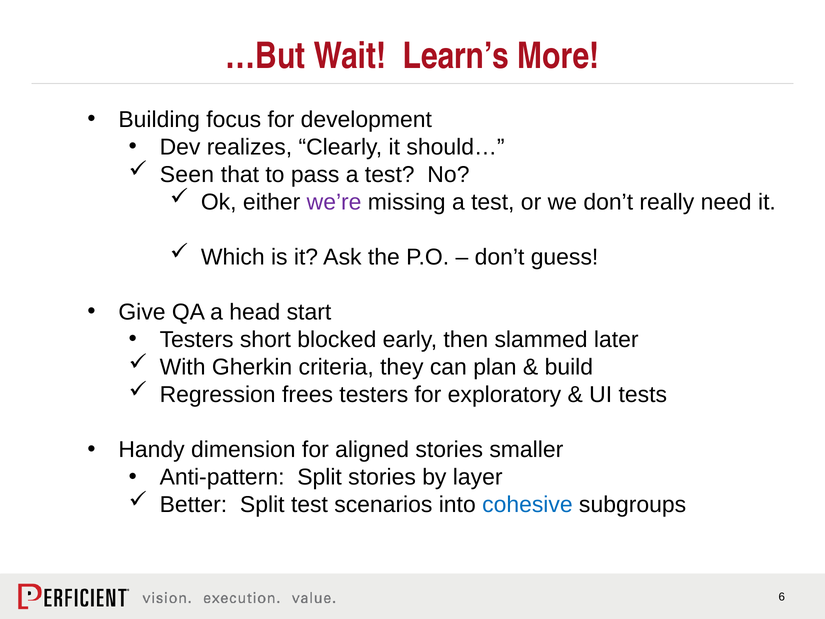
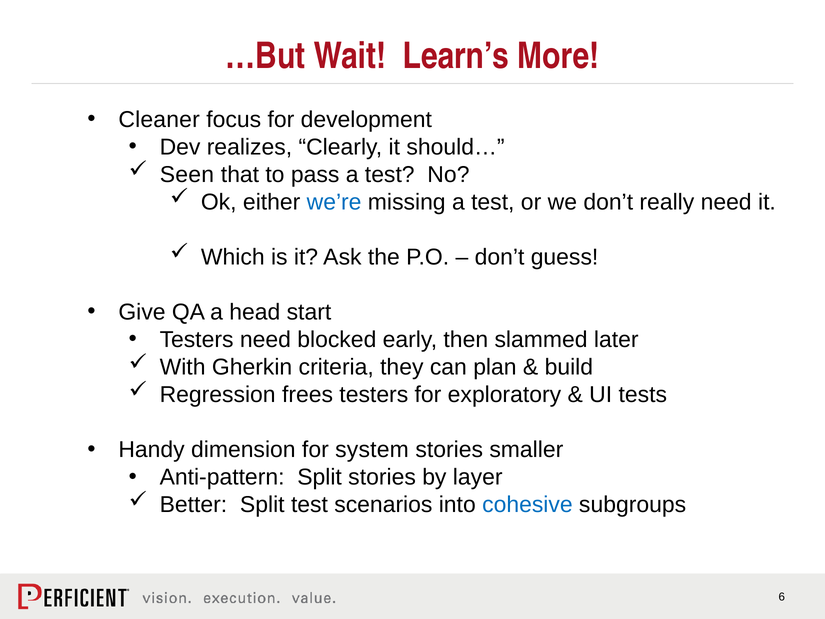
Building: Building -> Cleaner
we’re colour: purple -> blue
Testers short: short -> need
aligned: aligned -> system
